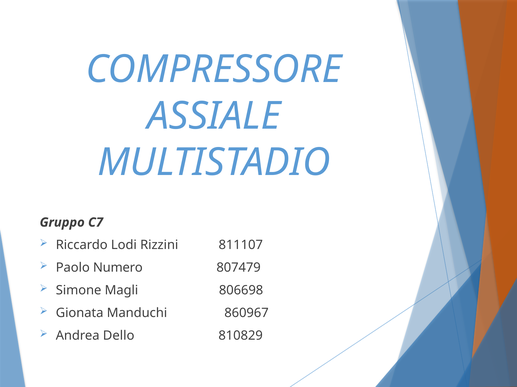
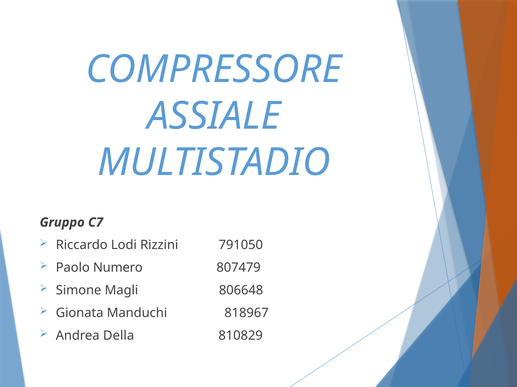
811107: 811107 -> 791050
806698: 806698 -> 806648
860967: 860967 -> 818967
Dello: Dello -> Della
